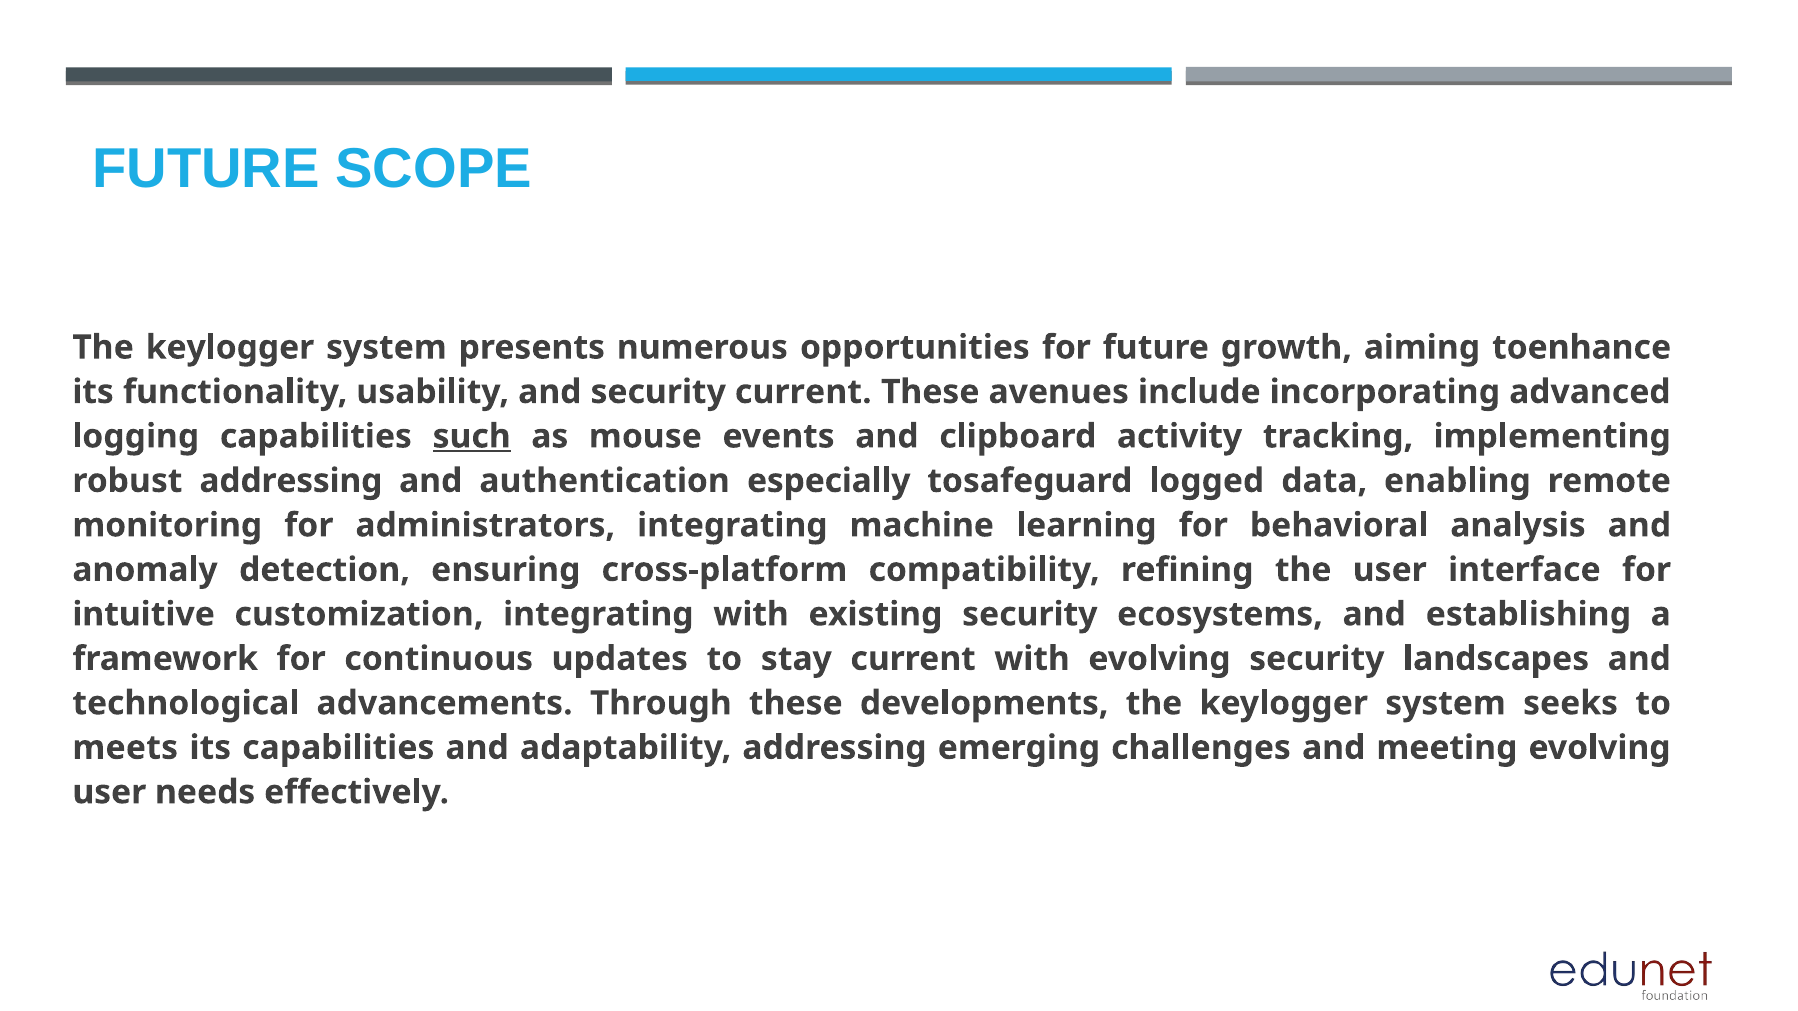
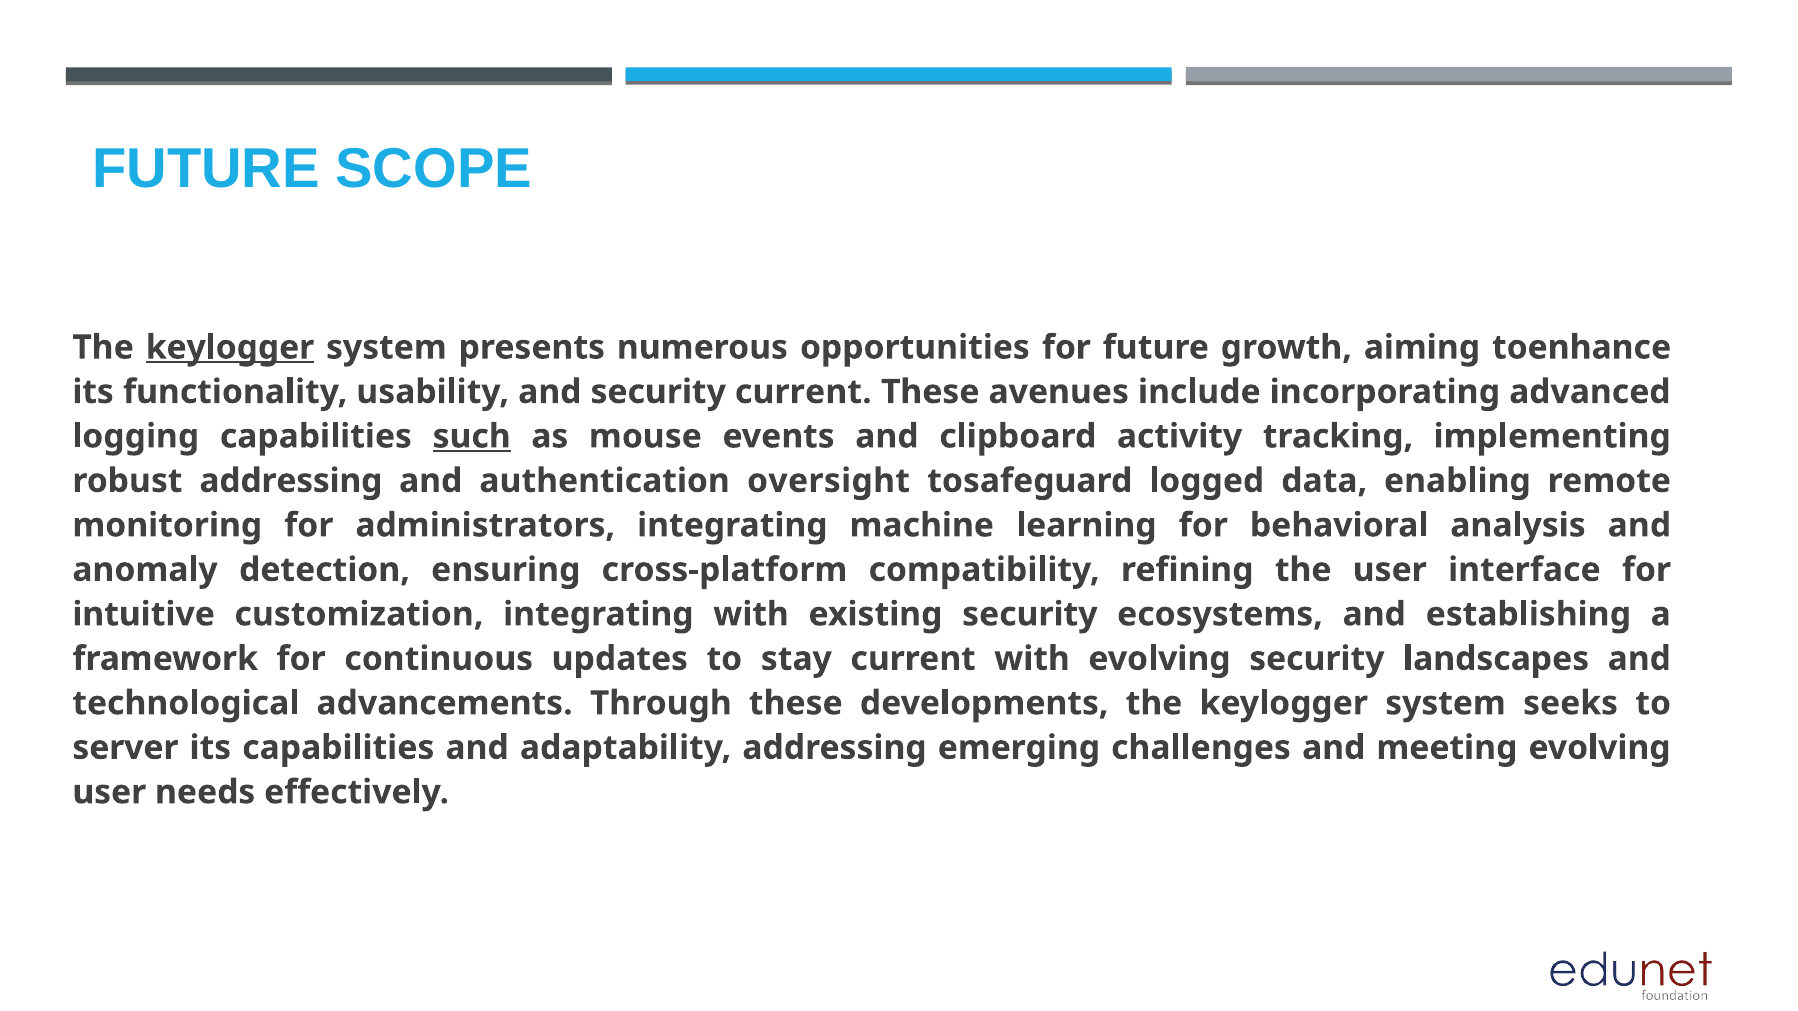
keylogger at (230, 348) underline: none -> present
especially: especially -> oversight
meets: meets -> server
